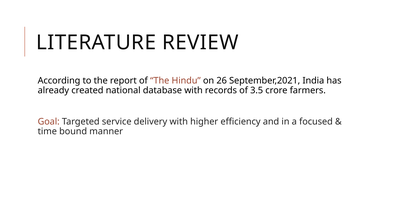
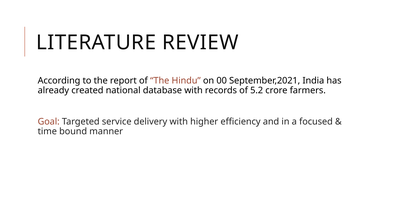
26: 26 -> 00
3.5: 3.5 -> 5.2
